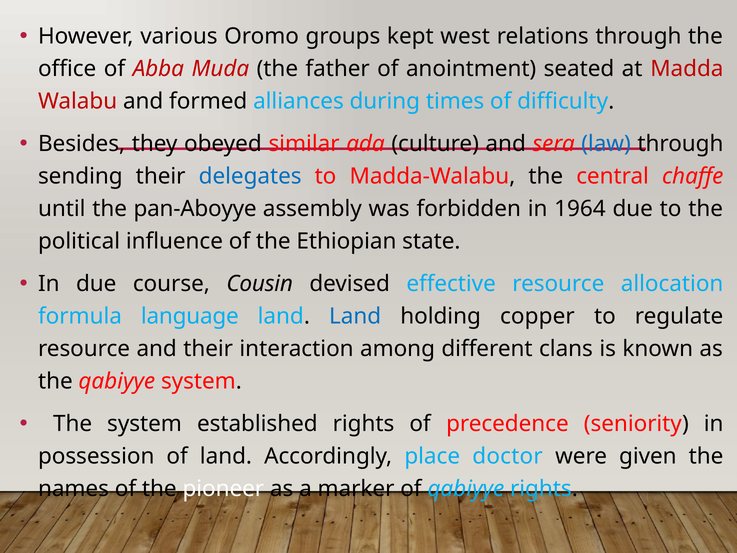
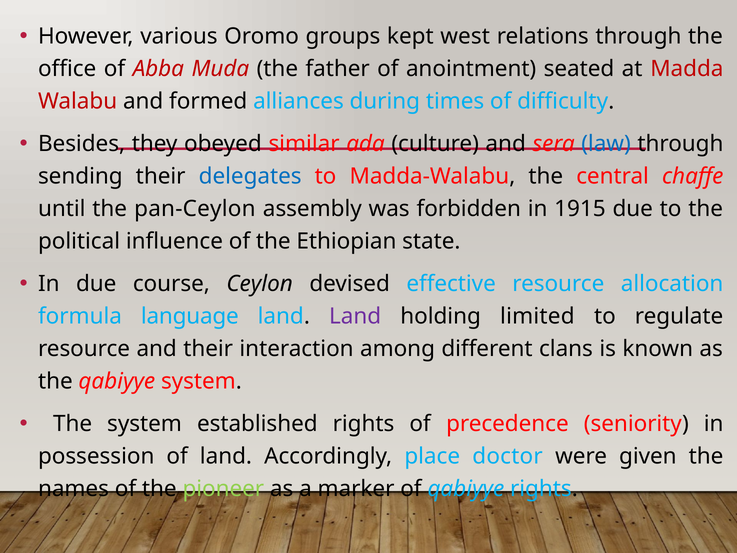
pan-Aboyye: pan-Aboyye -> pan-Ceylon
1964: 1964 -> 1915
Cousin: Cousin -> Ceylon
Land at (355, 316) colour: blue -> purple
copper: copper -> limited
pioneer colour: white -> light green
